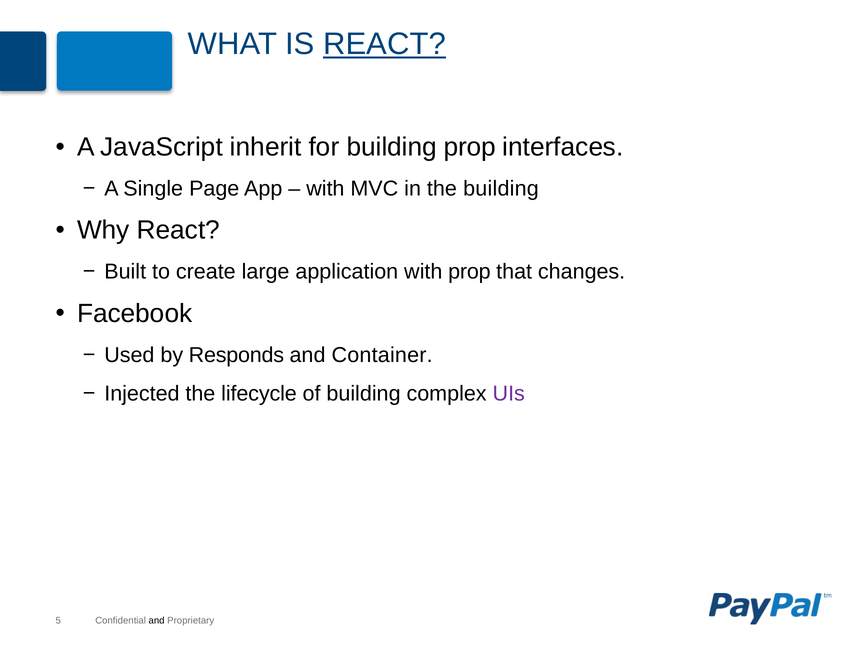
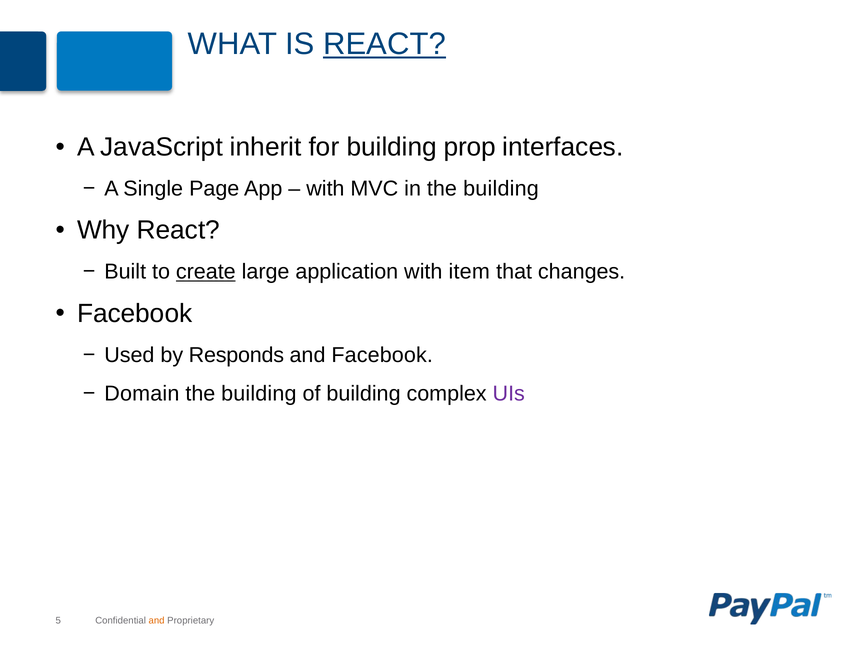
create underline: none -> present
with prop: prop -> item
and Container: Container -> Facebook
Injected: Injected -> Domain
lifecycle at (259, 394): lifecycle -> building
and at (157, 621) colour: black -> orange
